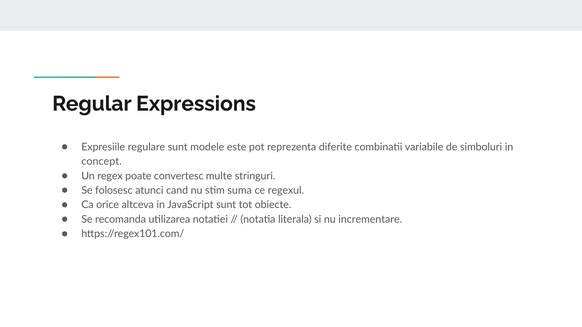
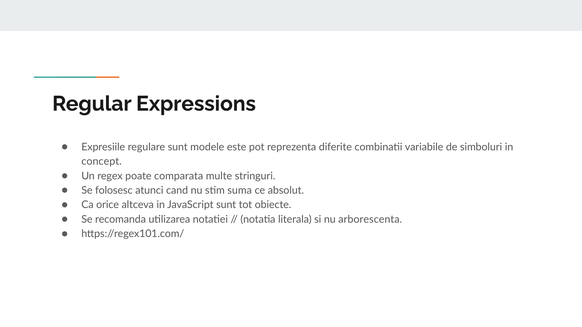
convertesc: convertesc -> comparata
regexul: regexul -> absolut
incrementare: incrementare -> arborescenta
